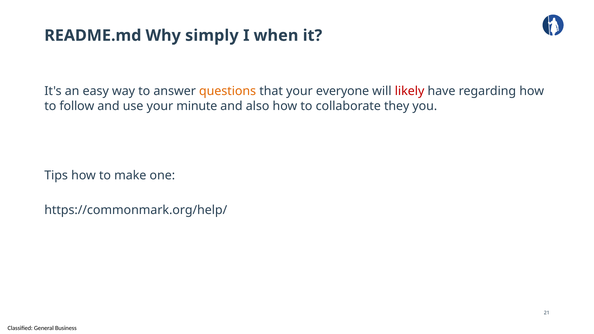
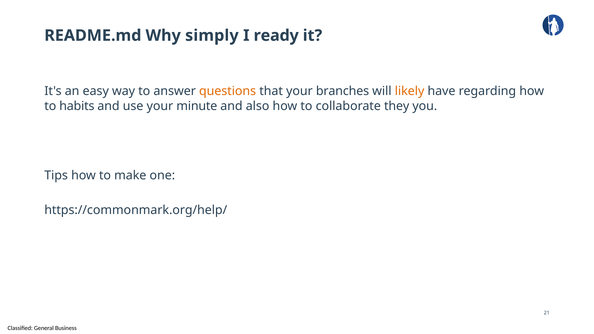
when: when -> ready
everyone: everyone -> branches
likely colour: red -> orange
follow: follow -> habits
